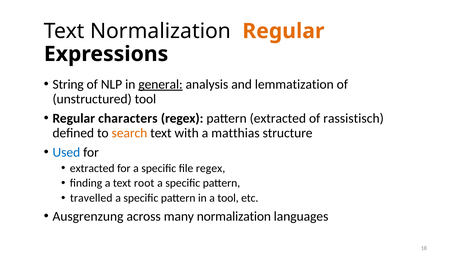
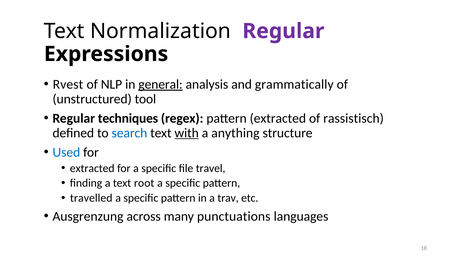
Regular at (283, 31) colour: orange -> purple
String: String -> Rvest
lemmatization: lemmatization -> grammatically
characters: characters -> techniques
search colour: orange -> blue
with underline: none -> present
matthias: matthias -> anything
file regex: regex -> travel
a tool: tool -> trav
many normalization: normalization -> punctuations
